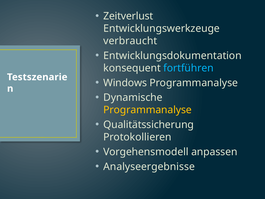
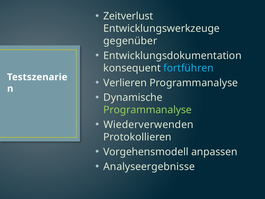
verbraucht: verbraucht -> gegenüber
Windows: Windows -> Verlieren
Programmanalyse at (148, 110) colour: yellow -> light green
Qualitätssicherung: Qualitätssicherung -> Wiederverwenden
